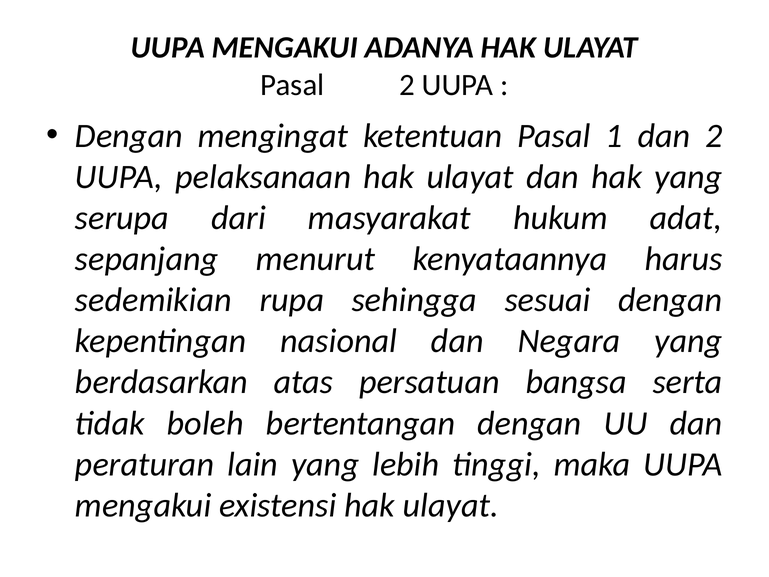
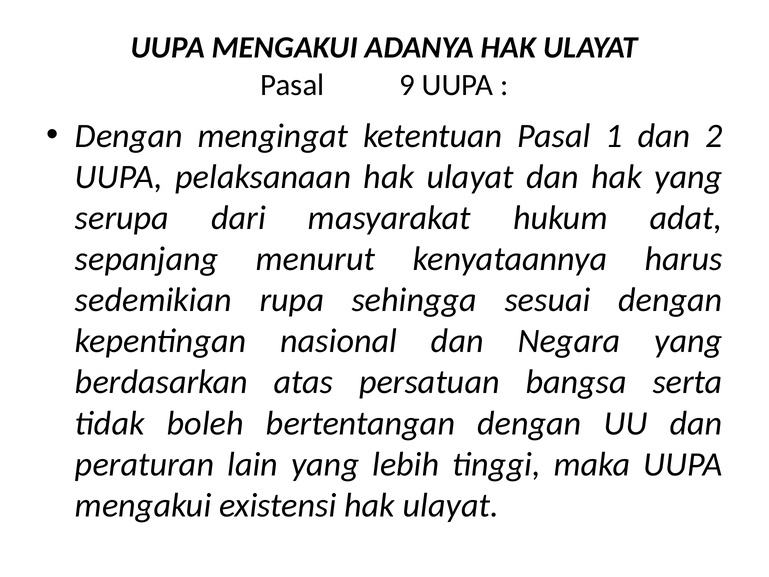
Pasal 2: 2 -> 9
